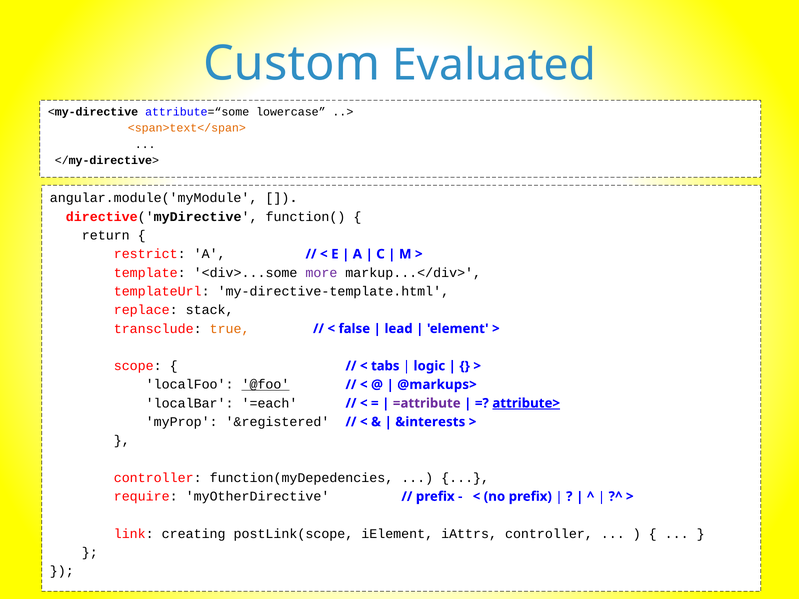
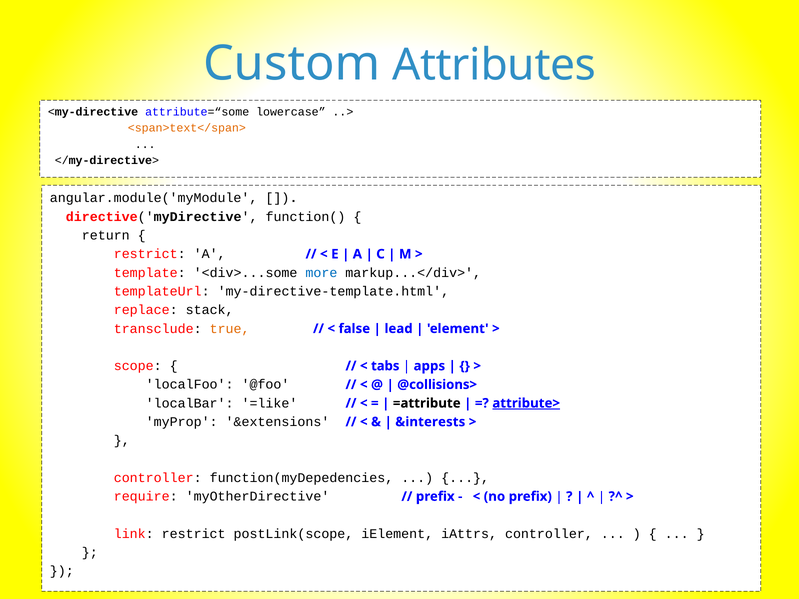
Evaluated: Evaluated -> Attributes
more colour: purple -> blue
logic: logic -> apps
@foo underline: present -> none
@markups>: @markups> -> @collisions>
=each: =each -> =like
=attribute colour: purple -> black
&registered: &registered -> &extensions
link creating: creating -> restrict
